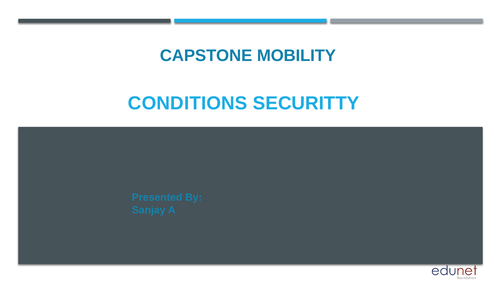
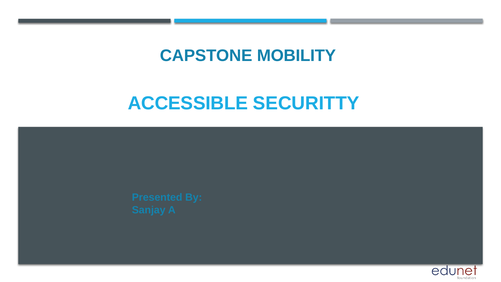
CONDITIONS: CONDITIONS -> ACCESSIBLE
